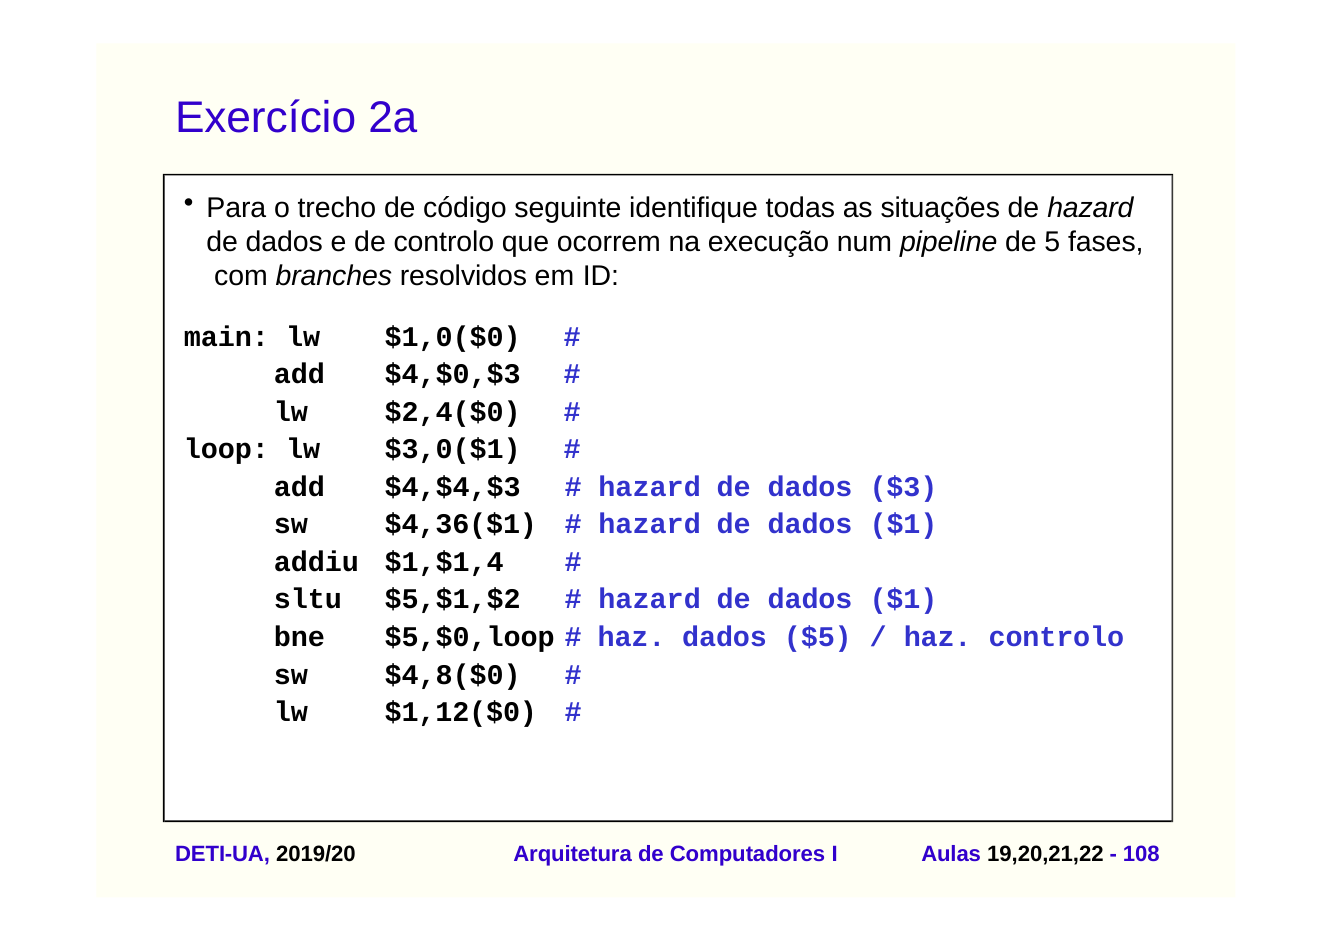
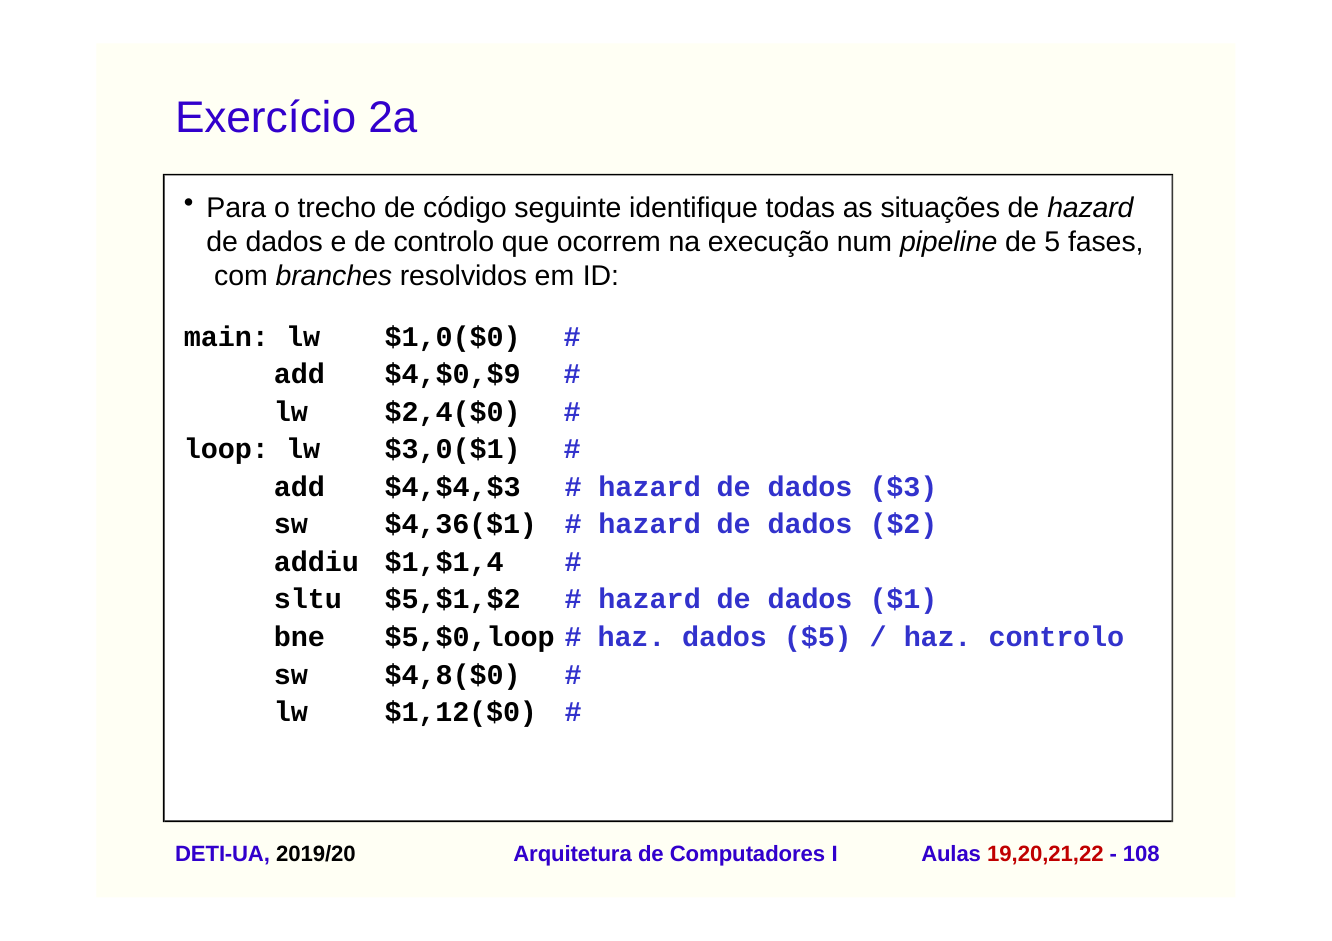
$4,$0,$3: $4,$0,$3 -> $4,$0,$9
$1 at (904, 524): $1 -> $2
19,20,21,22 colour: black -> red
